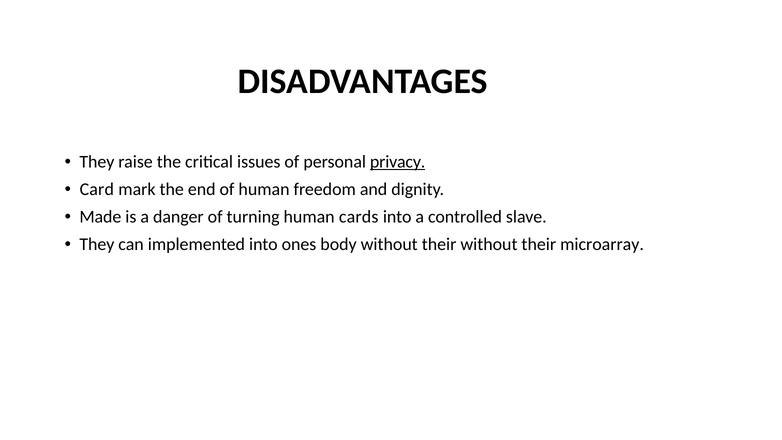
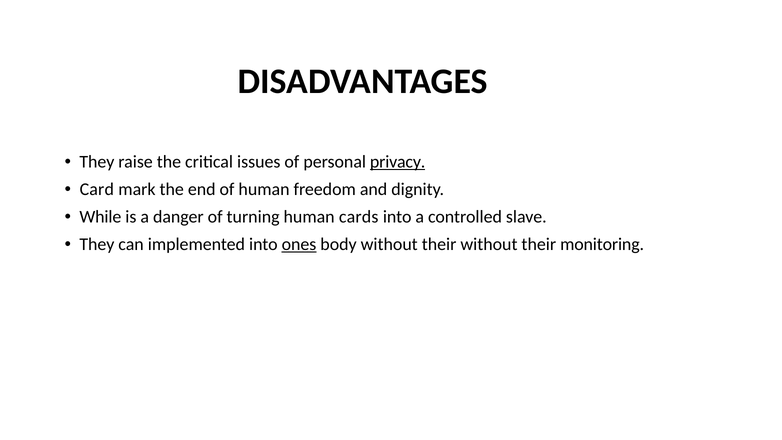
Made: Made -> While
ones underline: none -> present
microarray: microarray -> monitoring
